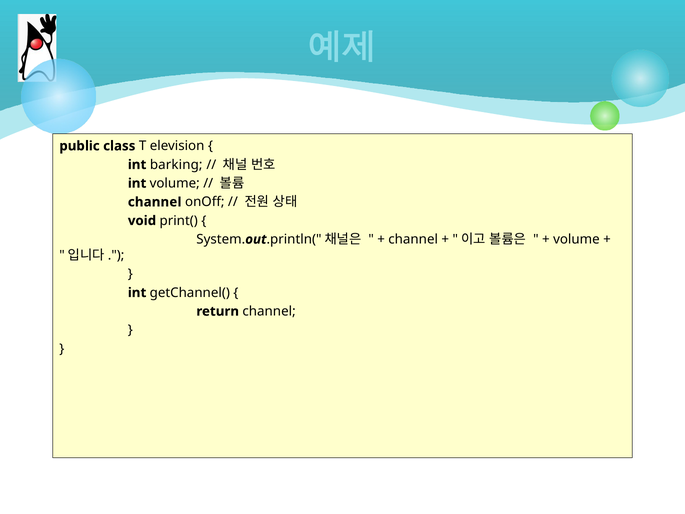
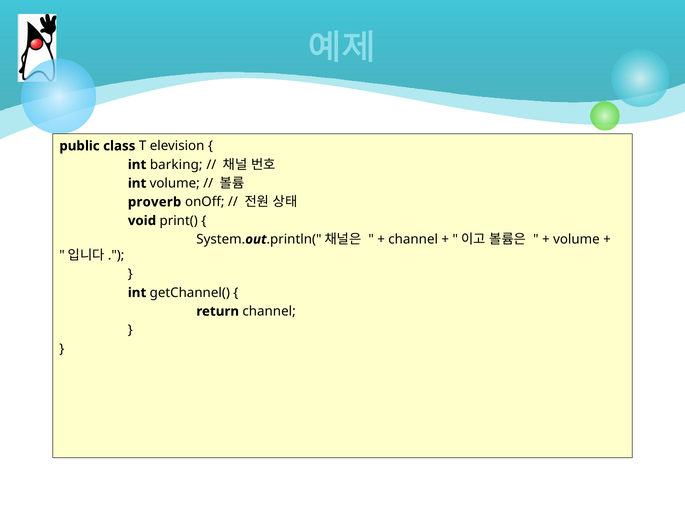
channel at (155, 202): channel -> proverb
